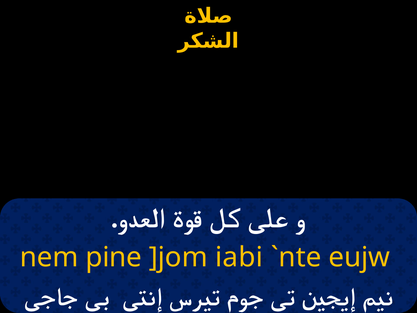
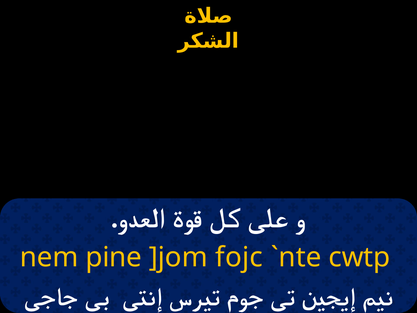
iabi: iabi -> fojc
eujw: eujw -> cwtp
